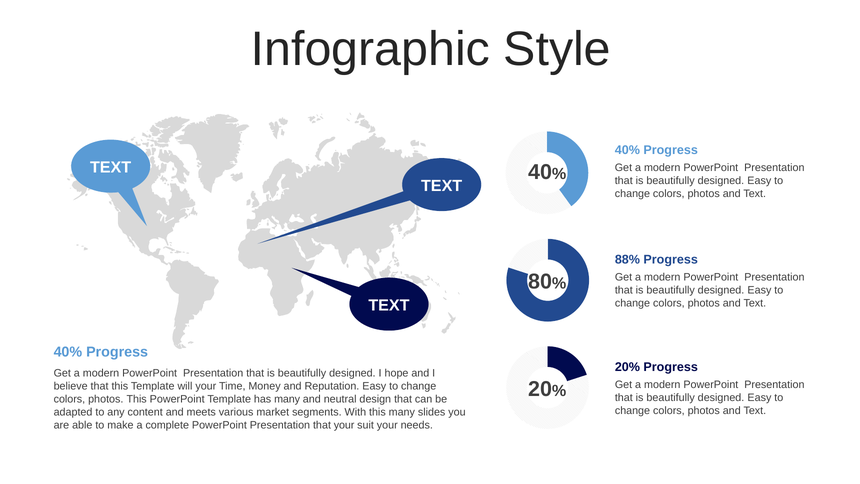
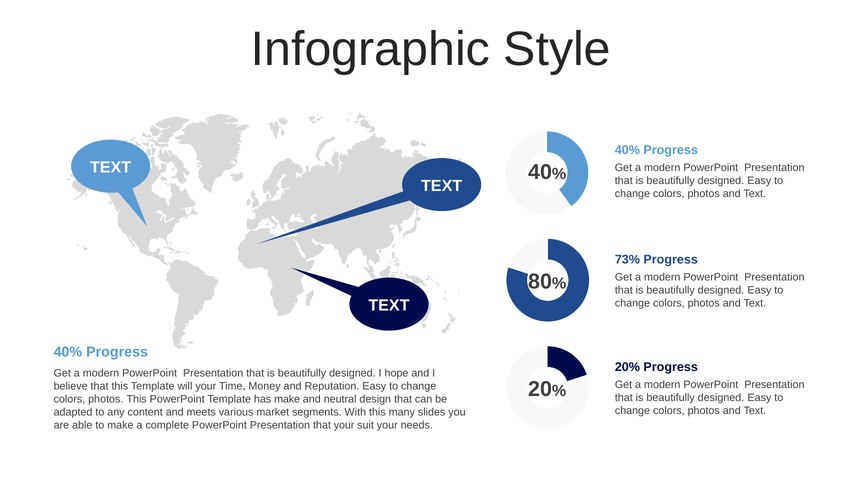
88%: 88% -> 73%
has many: many -> make
